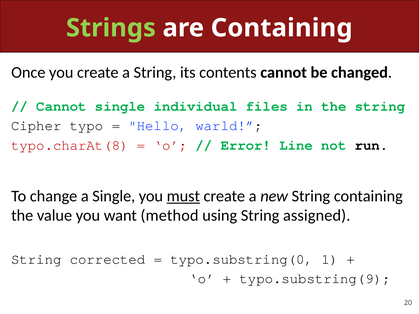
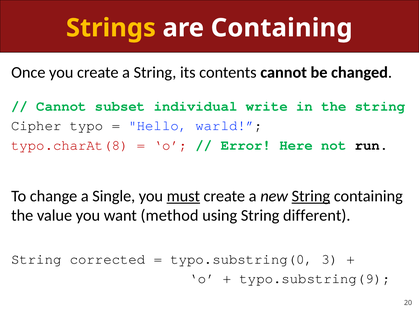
Strings colour: light green -> yellow
Cannot single: single -> subset
files: files -> write
Line: Line -> Here
String at (311, 196) underline: none -> present
assigned: assigned -> different
1: 1 -> 3
